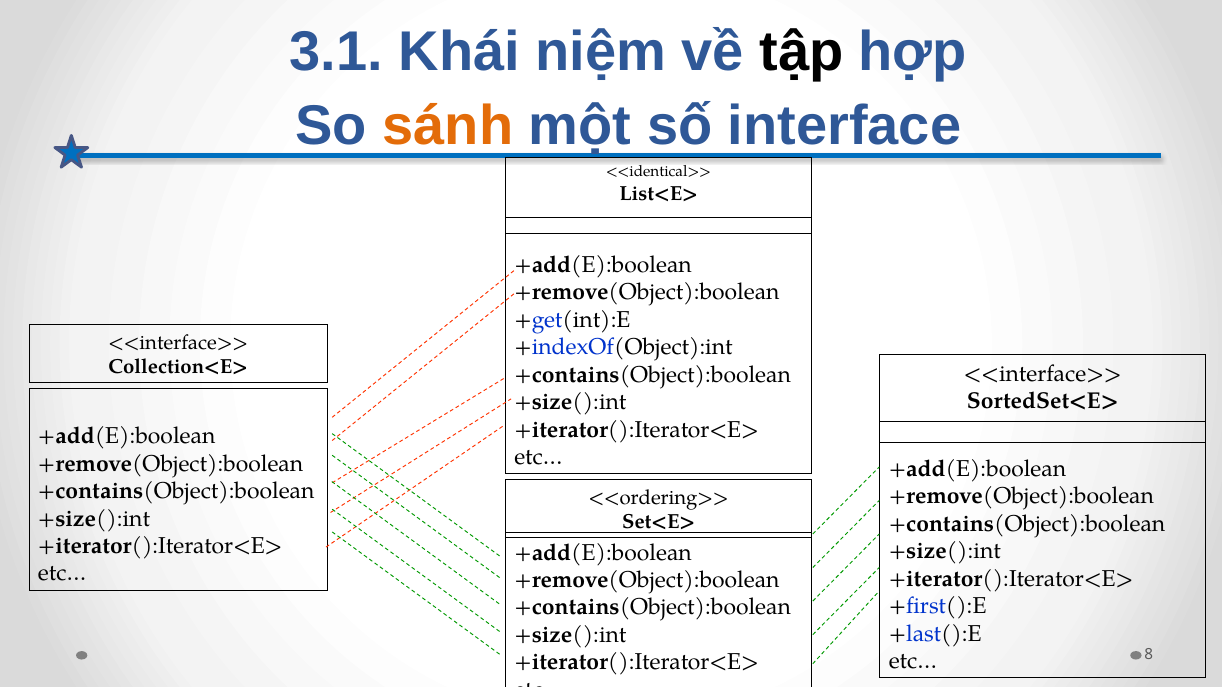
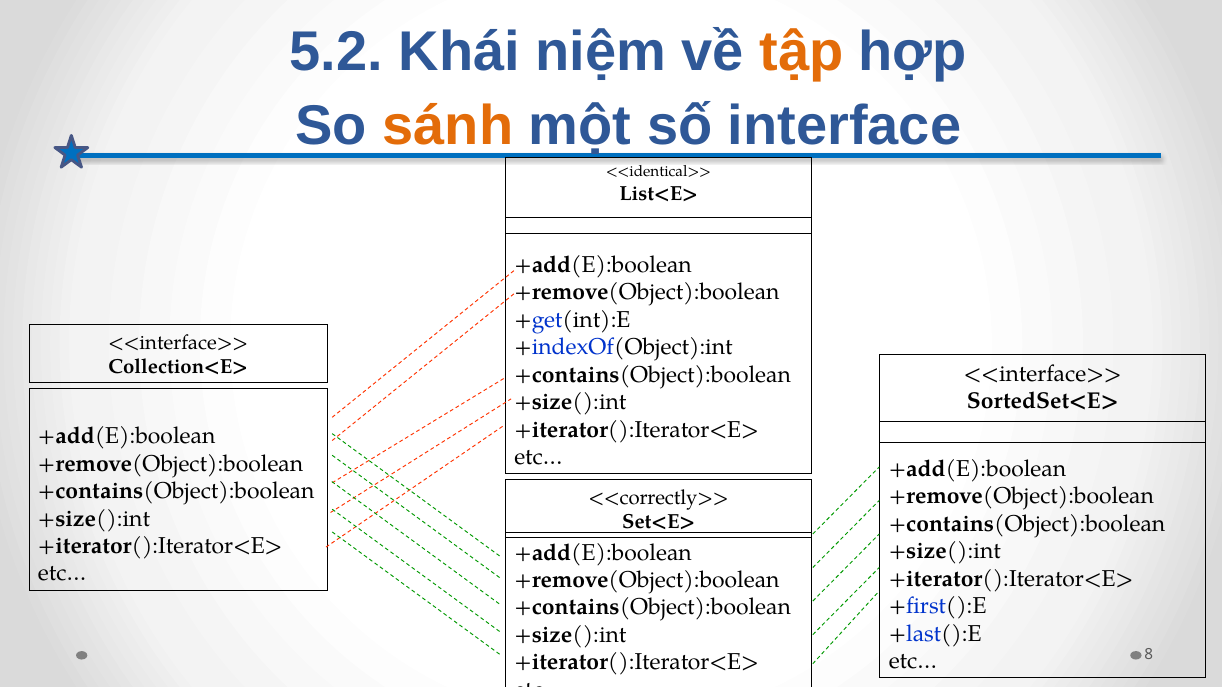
3.1: 3.1 -> 5.2
tập colour: black -> orange
<<ordering>>: <<ordering>> -> <<correctly>>
